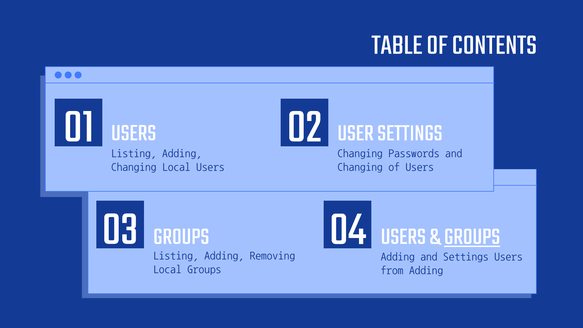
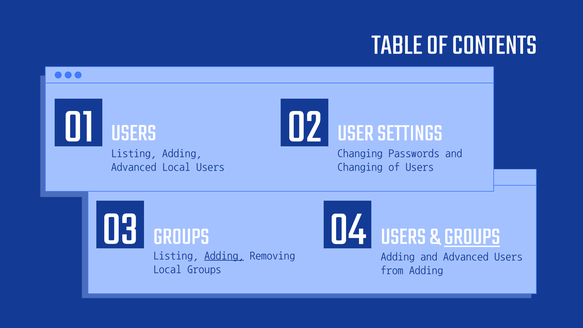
Changing at (134, 167): Changing -> Advanced
Adding at (224, 255) underline: none -> present
and Settings: Settings -> Advanced
